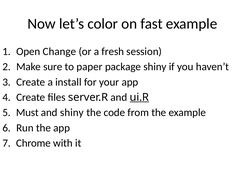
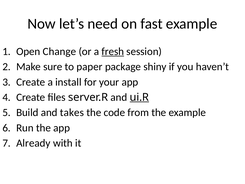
color: color -> need
fresh underline: none -> present
Must: Must -> Build
and shiny: shiny -> takes
Chrome: Chrome -> Already
